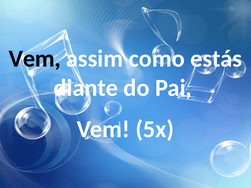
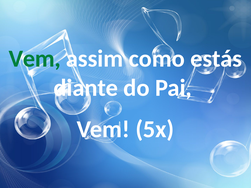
Vem at (35, 59) colour: black -> green
